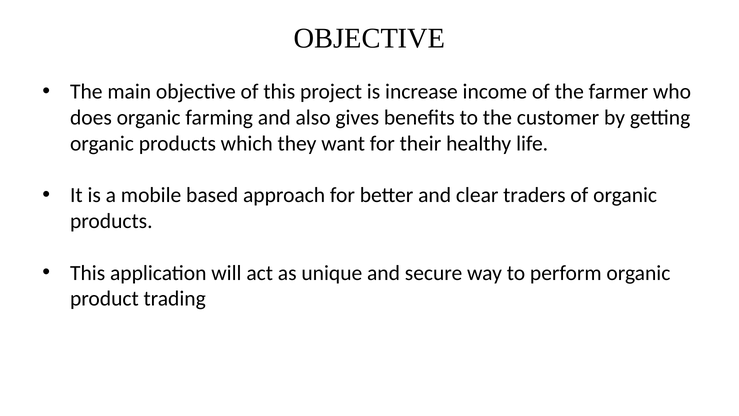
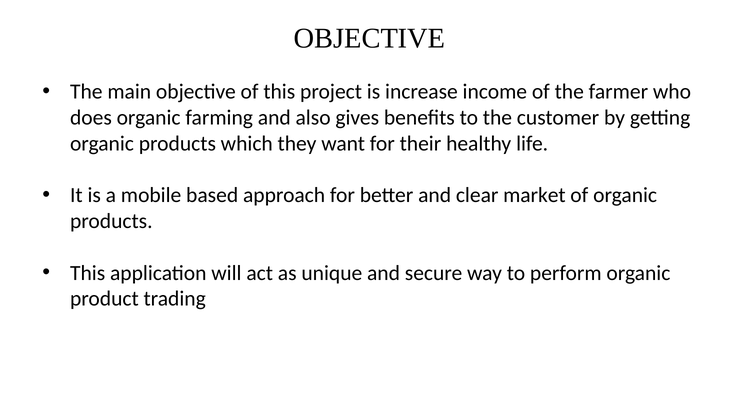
traders: traders -> market
